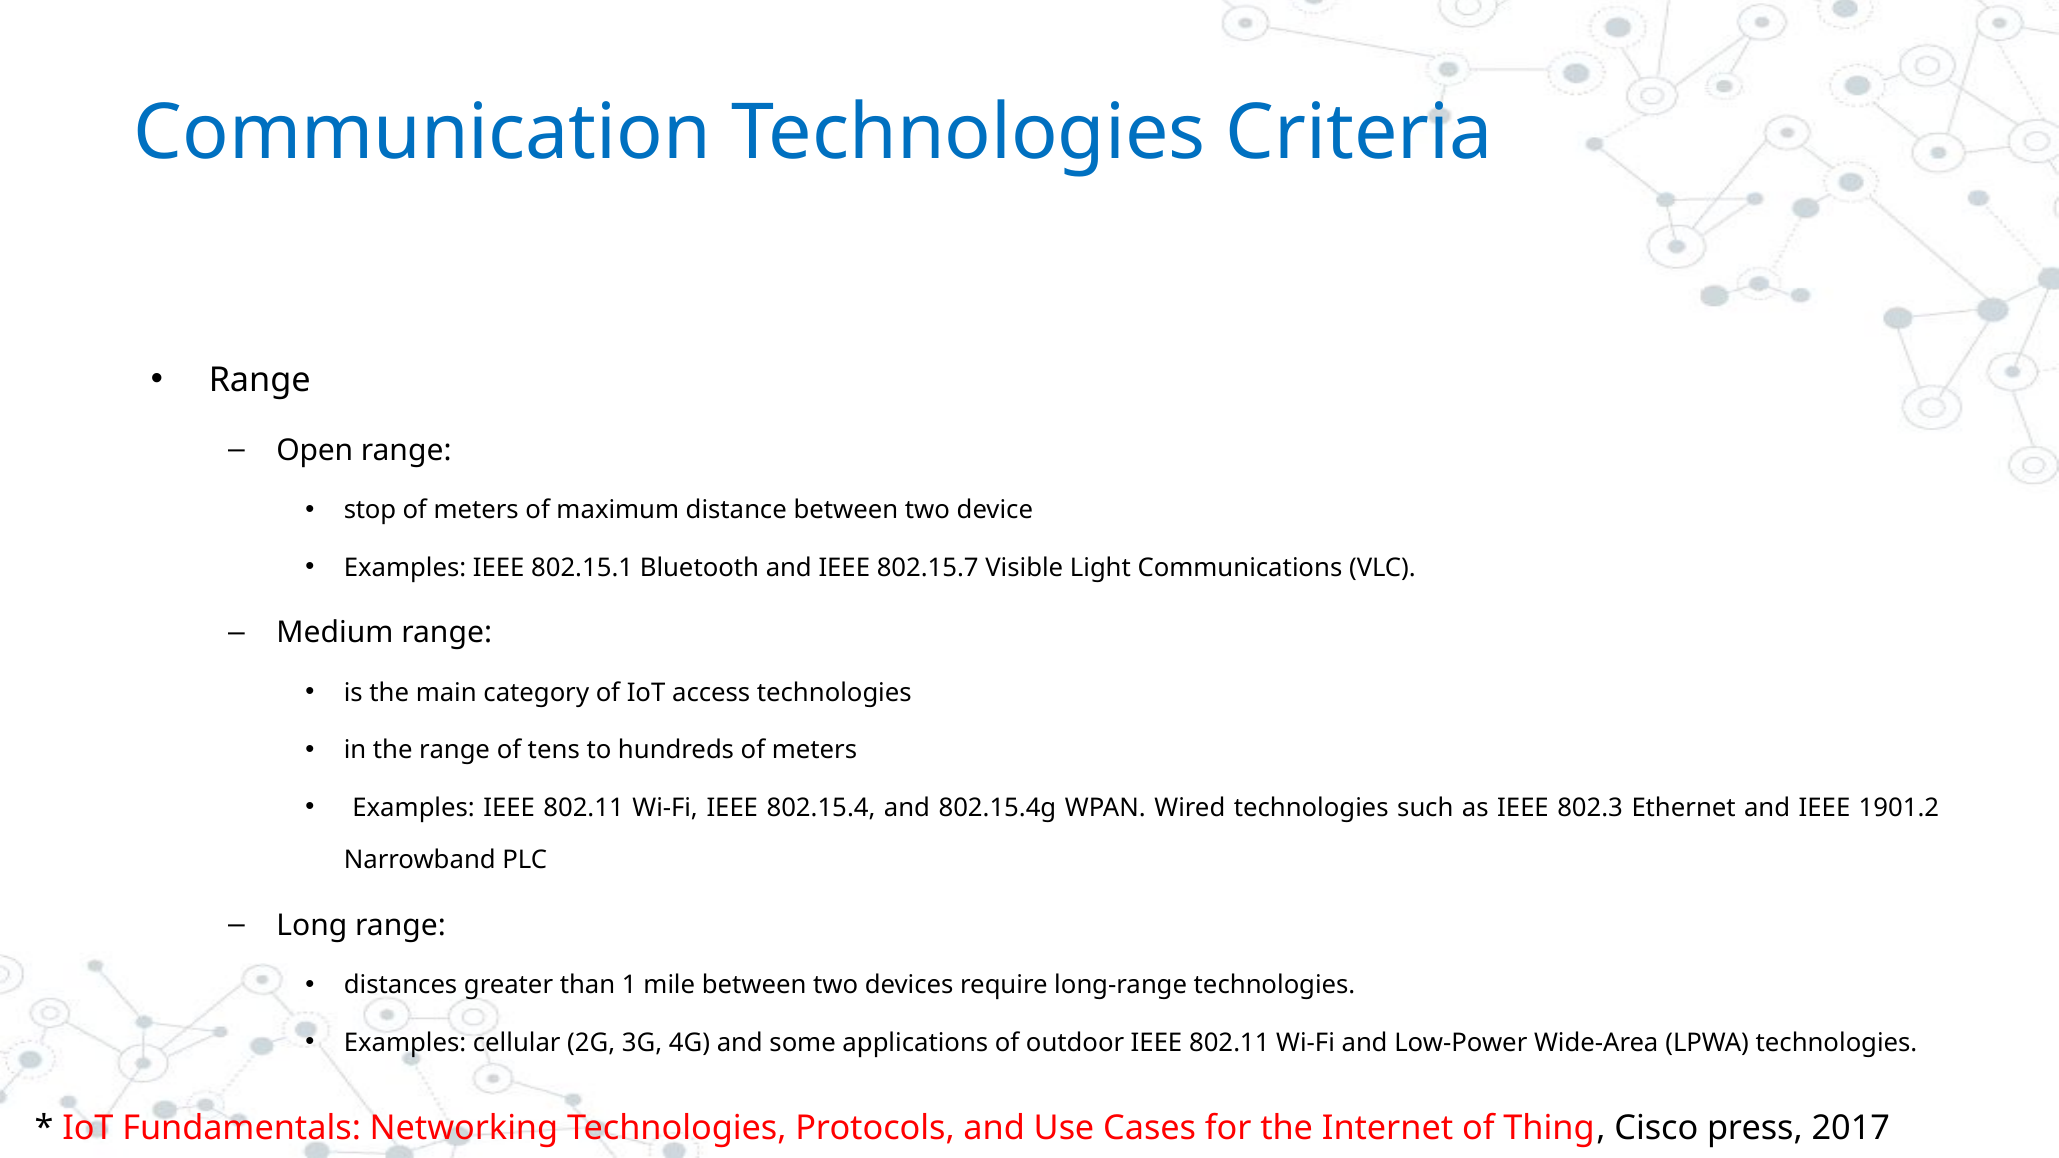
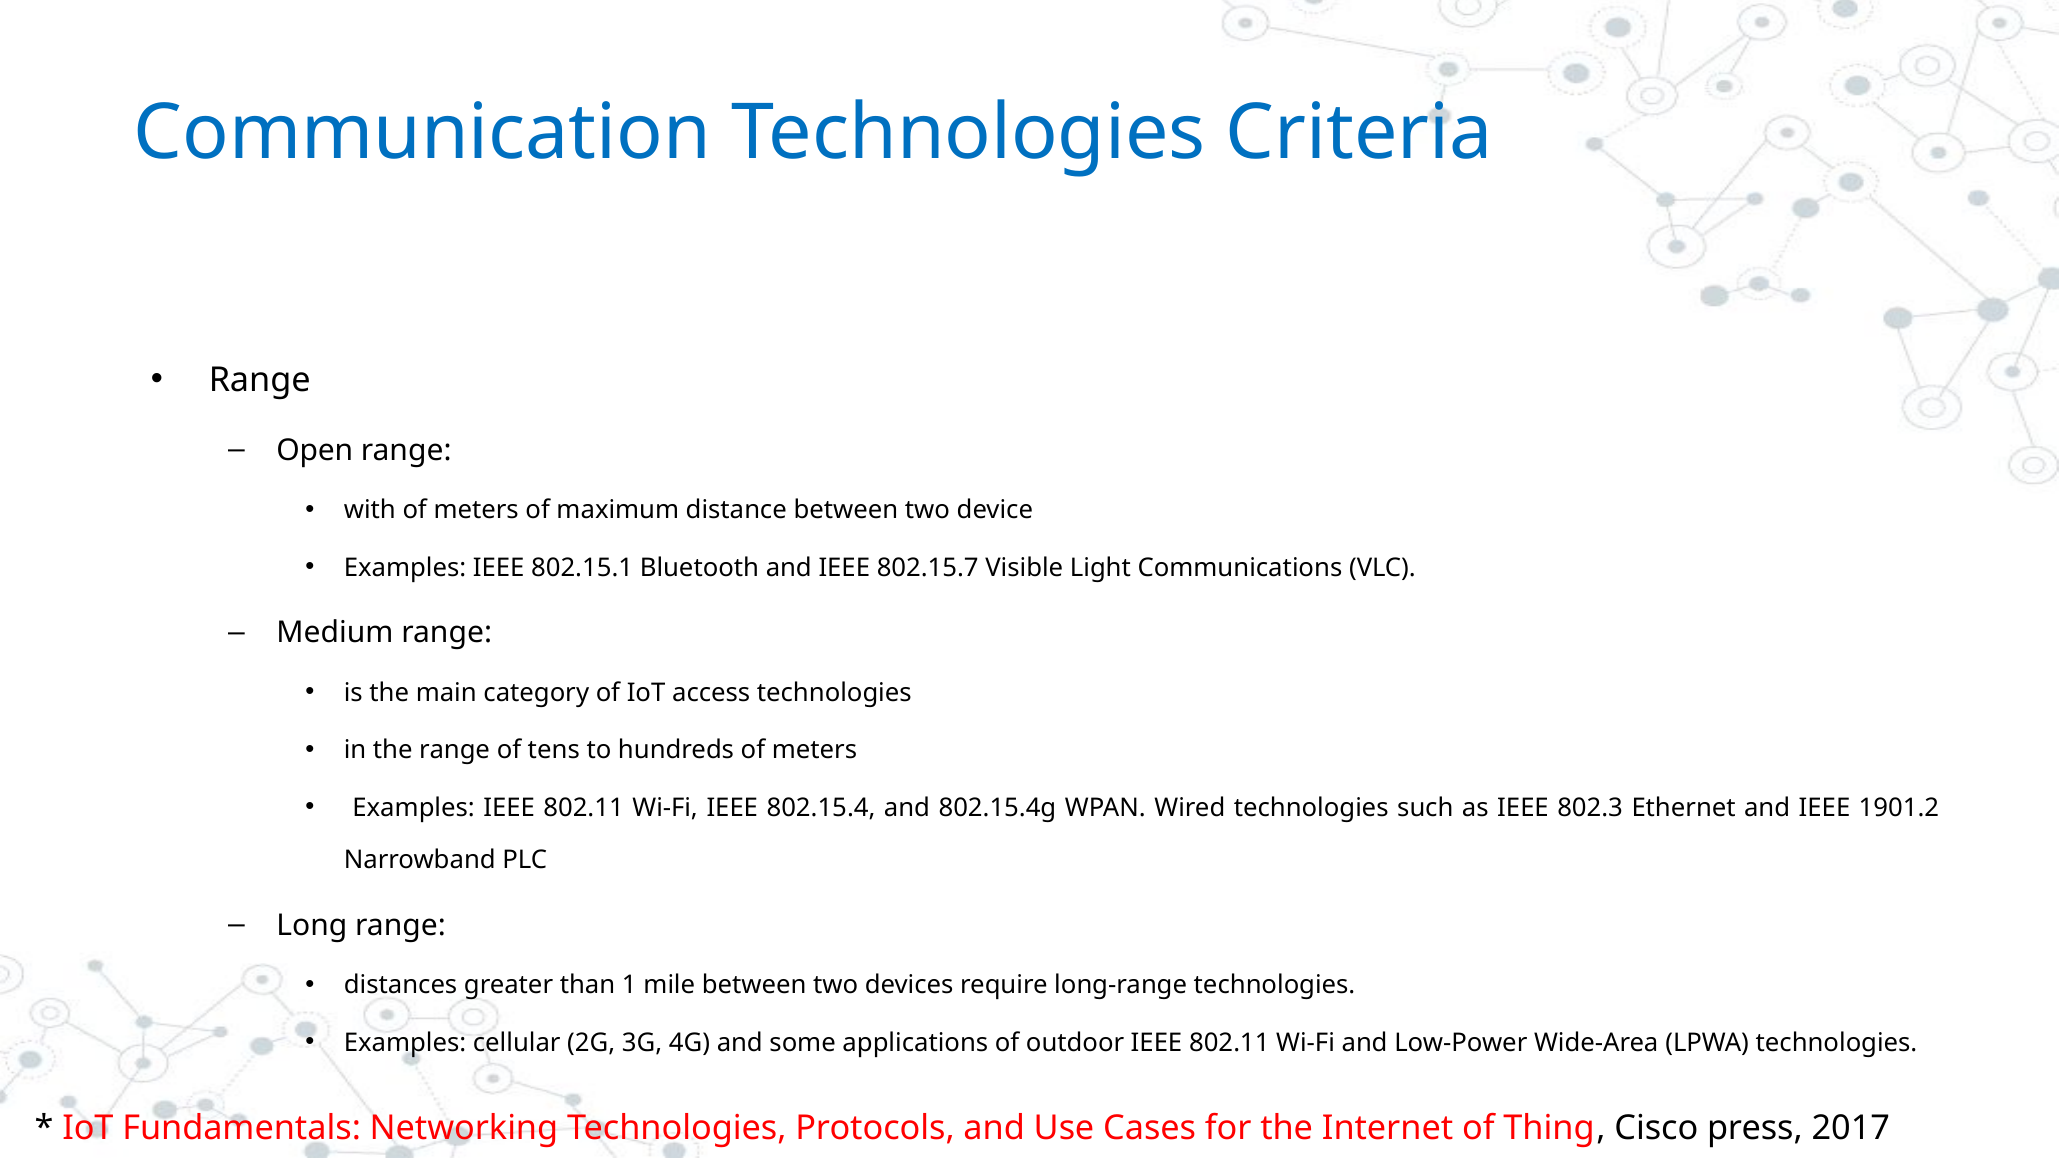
stop: stop -> with
